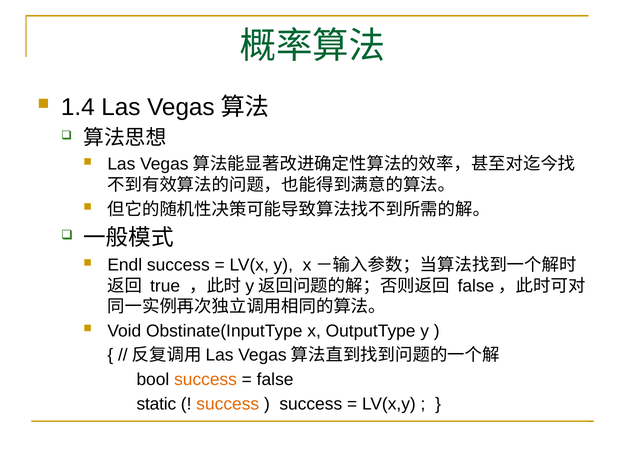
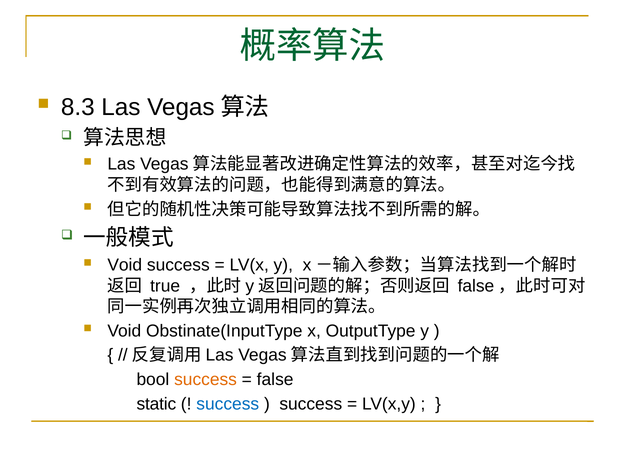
1.4: 1.4 -> 8.3
Endl at (125, 266): Endl -> Void
success at (228, 404) colour: orange -> blue
